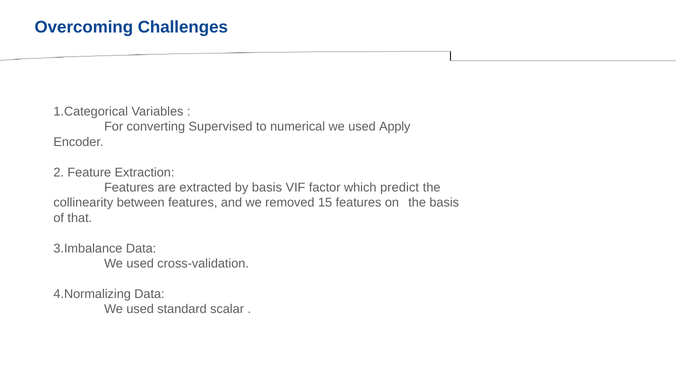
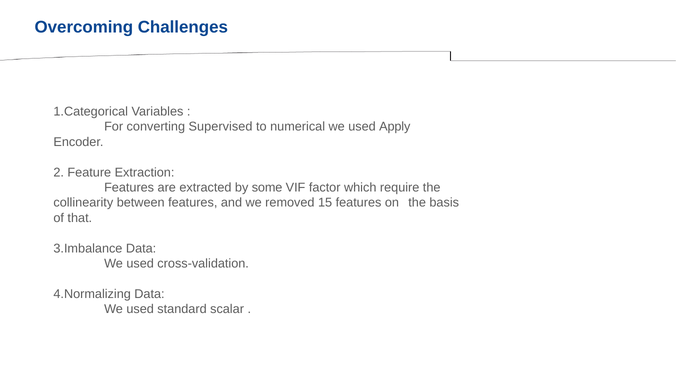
by basis: basis -> some
predict: predict -> require
